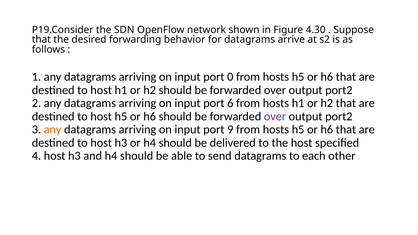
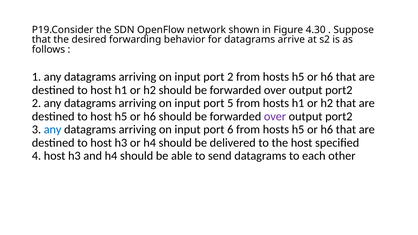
port 0: 0 -> 2
6: 6 -> 5
any at (53, 130) colour: orange -> blue
9: 9 -> 6
